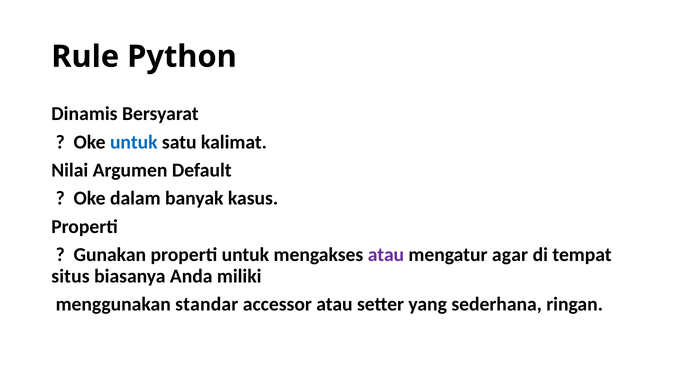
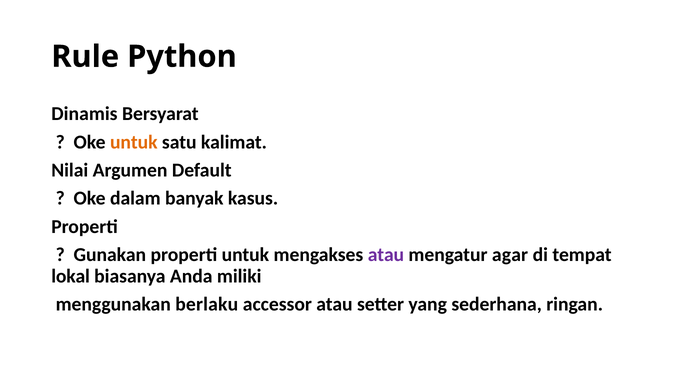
untuk at (134, 142) colour: blue -> orange
situs: situs -> lokal
standar: standar -> berlaku
